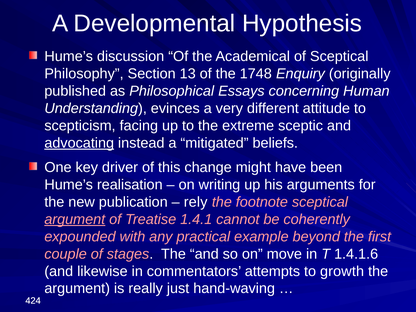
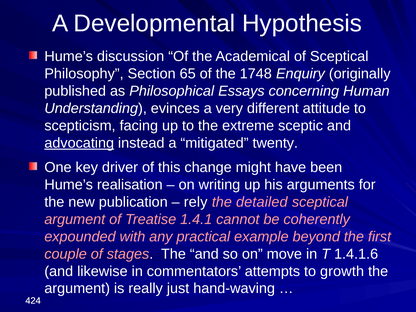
13: 13 -> 65
beliefs: beliefs -> twenty
footnote: footnote -> detailed
argument at (75, 219) underline: present -> none
